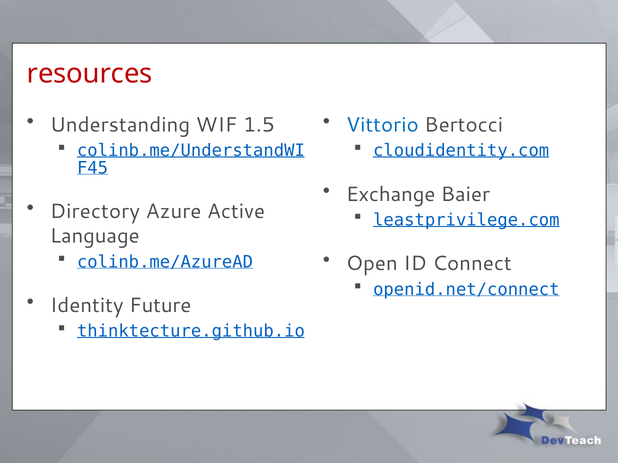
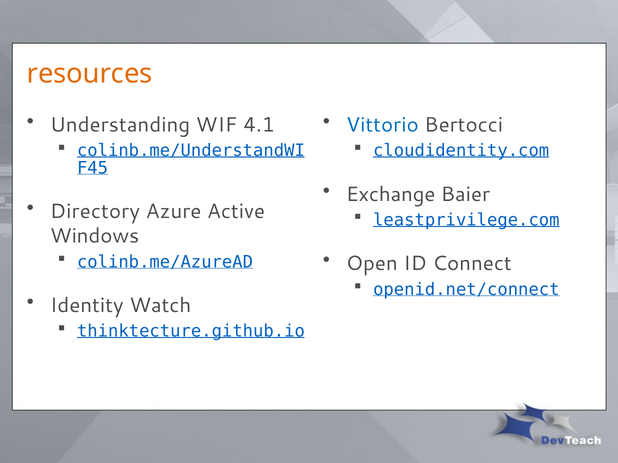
resources colour: red -> orange
1.5: 1.5 -> 4.1
Language: Language -> Windows
Future: Future -> Watch
